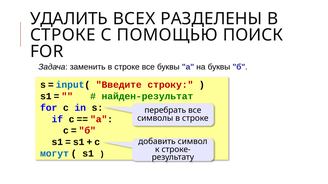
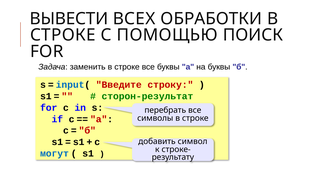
УДАЛИТЬ: УДАЛИТЬ -> ВЫВЕСТИ
РАЗДЕЛЕНЫ: РАЗДЕЛЕНЫ -> ОБРАБОТКИ
найден-результат: найден-результат -> сторон-результат
